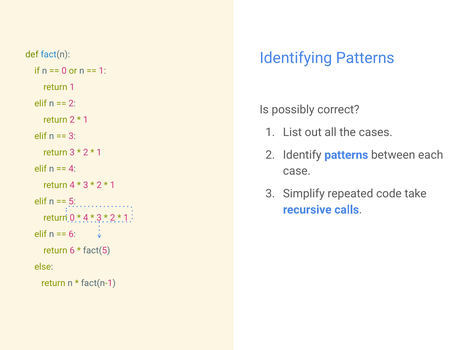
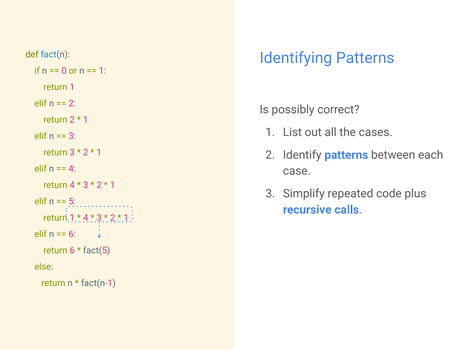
take: take -> plus
0 at (72, 218): 0 -> 1
